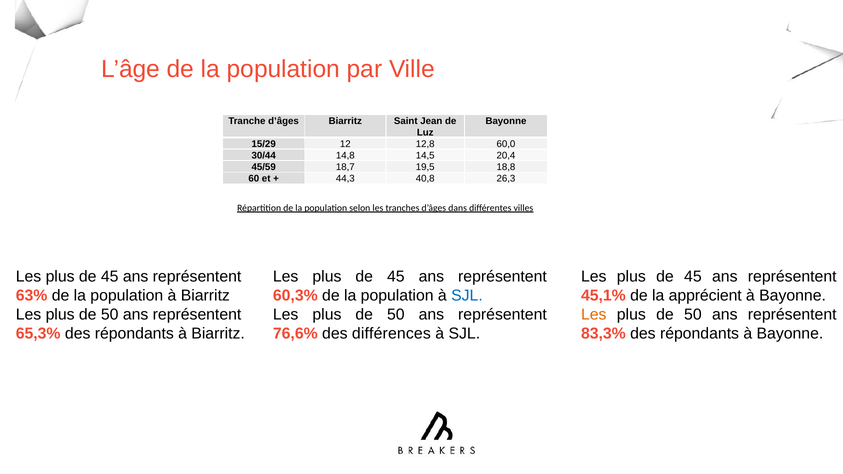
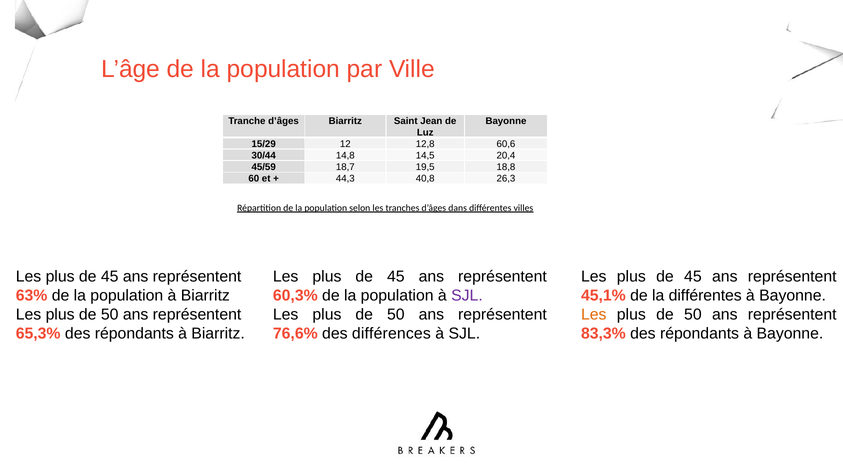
60,0: 60,0 -> 60,6
SJL at (467, 296) colour: blue -> purple
la apprécient: apprécient -> différentes
